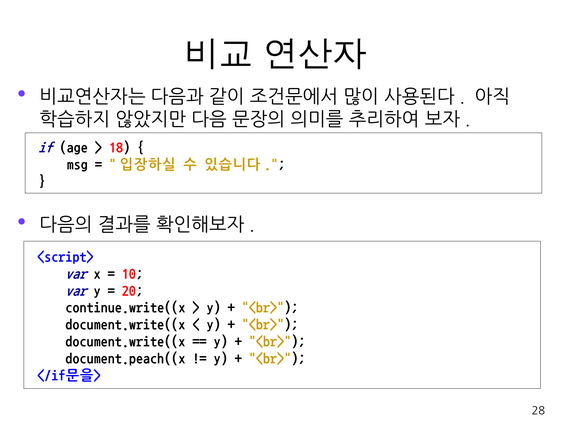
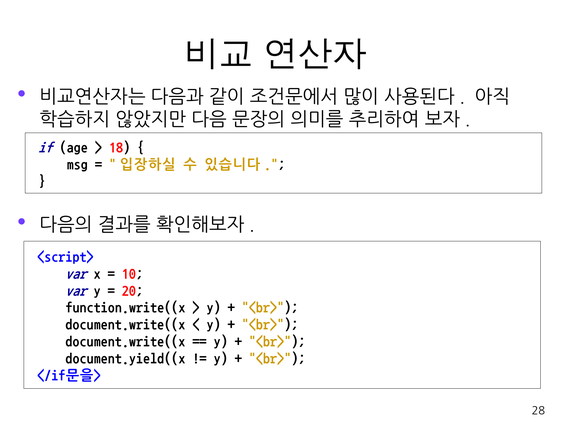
continue.write((x: continue.write((x -> function.write((x
document.peach((x: document.peach((x -> document.yield((x
